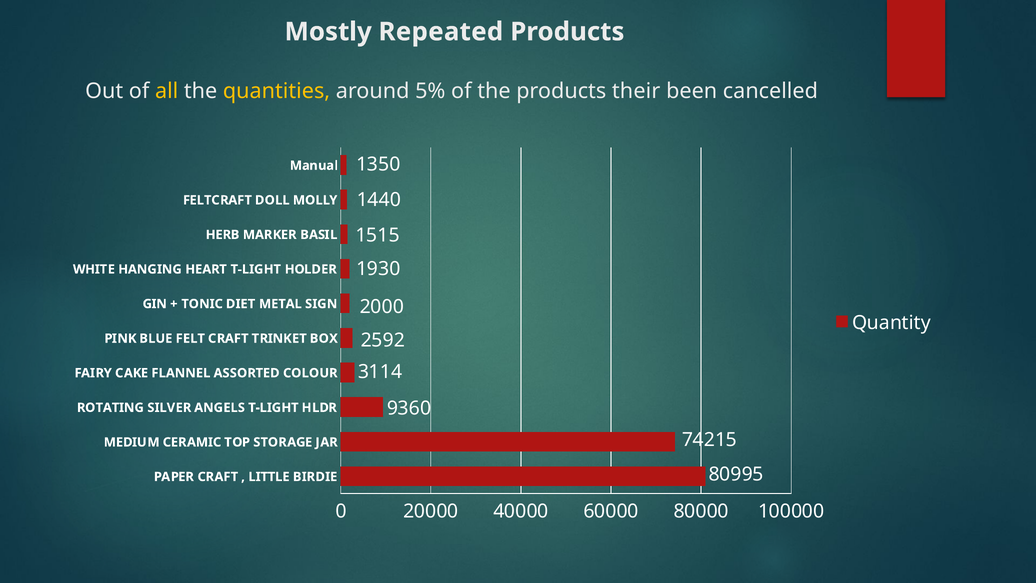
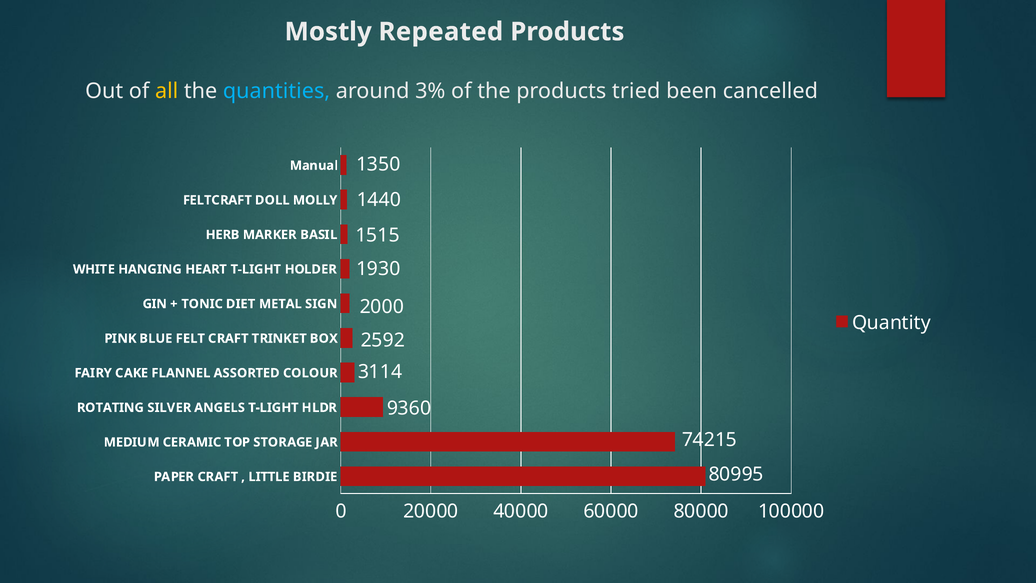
quantities colour: yellow -> light blue
5%: 5% -> 3%
their: their -> tried
